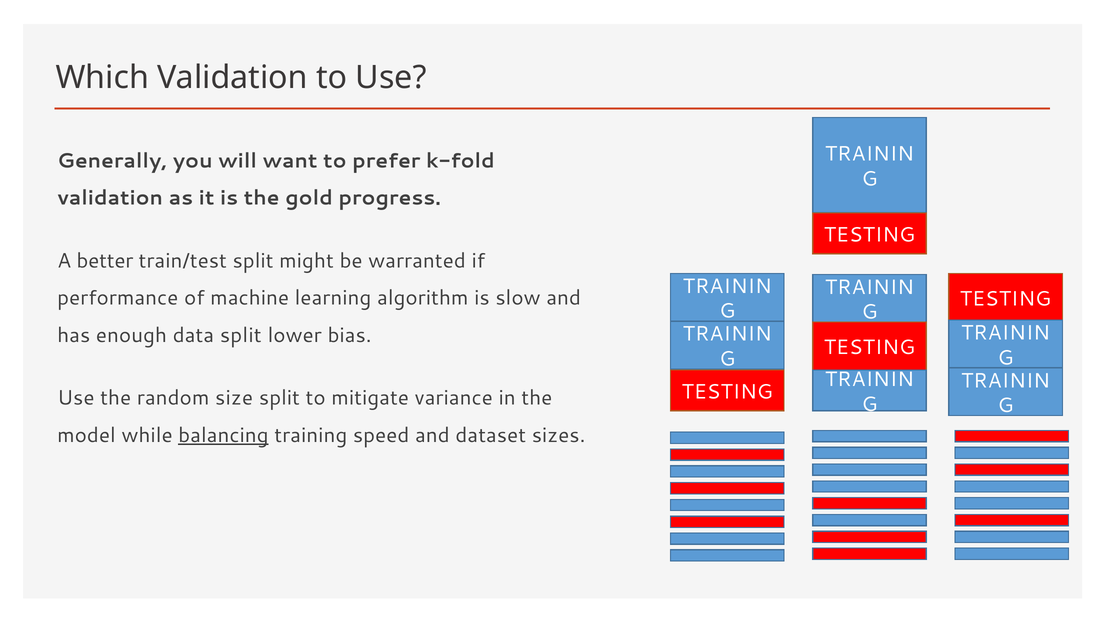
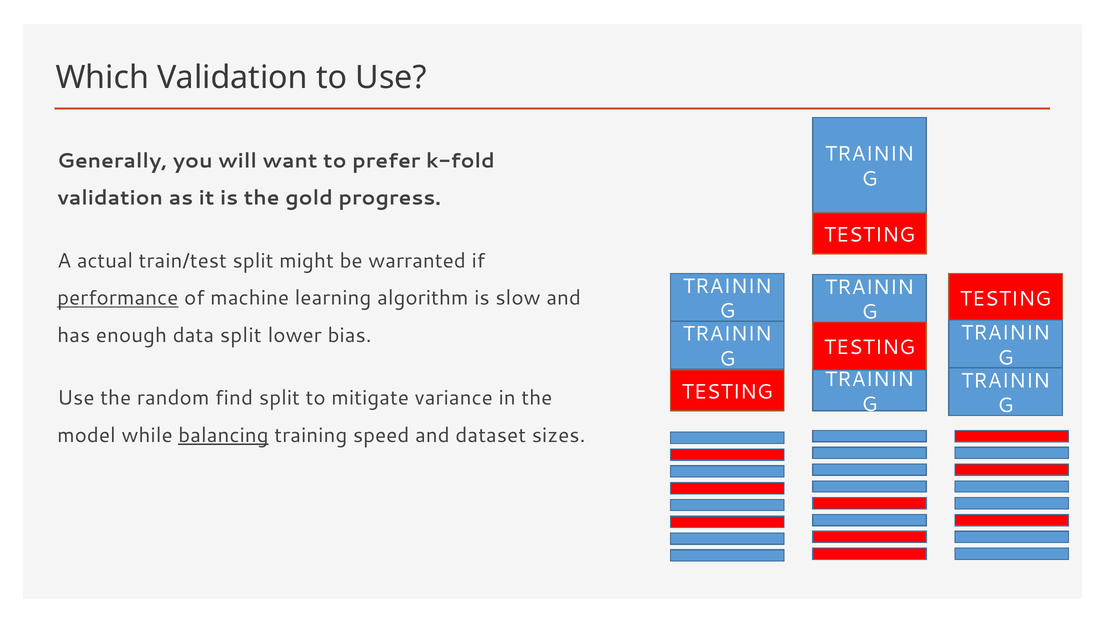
better: better -> actual
performance underline: none -> present
size: size -> find
